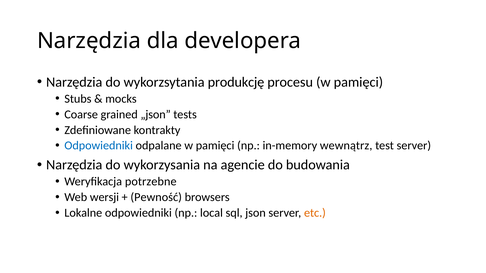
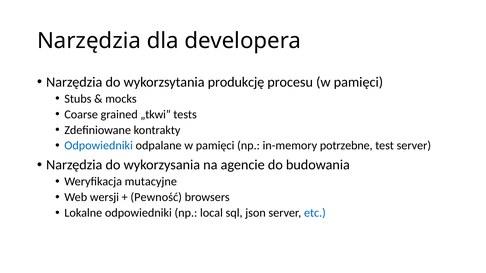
„json: „json -> „tkwi
wewnątrz: wewnątrz -> potrzebne
potrzebne: potrzebne -> mutacyjne
etc colour: orange -> blue
